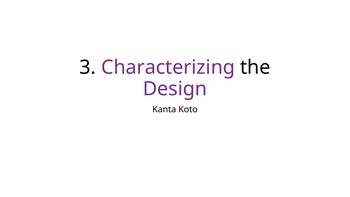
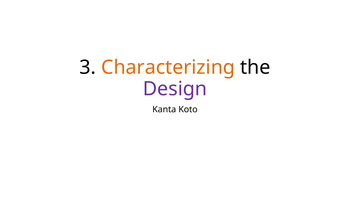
Characterizing colour: purple -> orange
